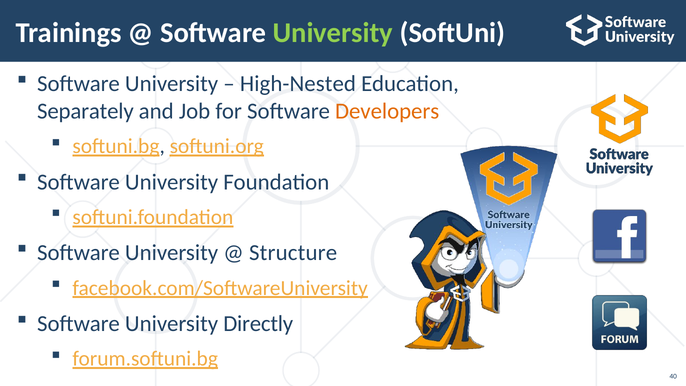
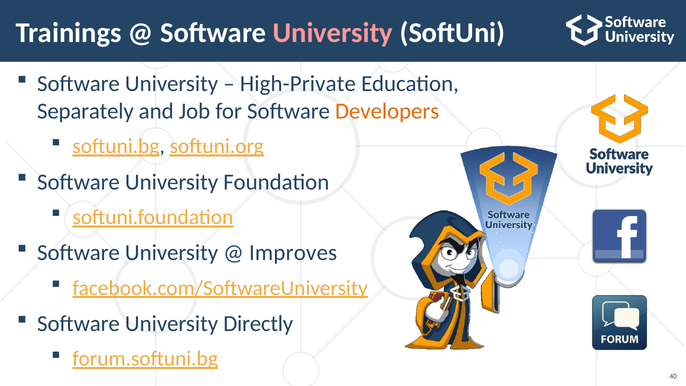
University at (333, 33) colour: light green -> pink
High-Nested: High-Nested -> High-Private
Structure: Structure -> Improves
